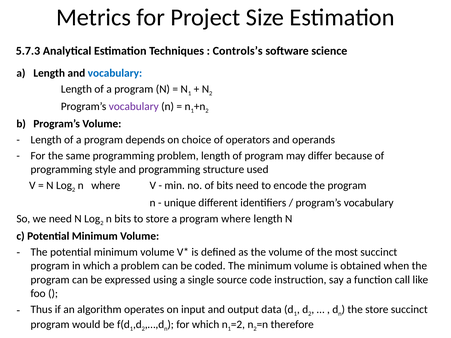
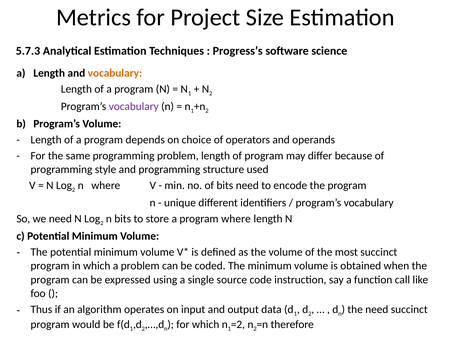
Controls’s: Controls’s -> Progress’s
vocabulary at (115, 73) colour: blue -> orange
the store: store -> need
